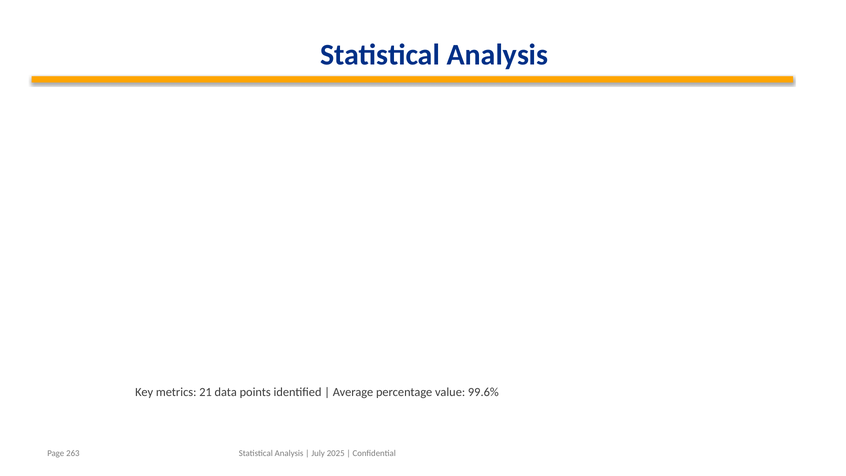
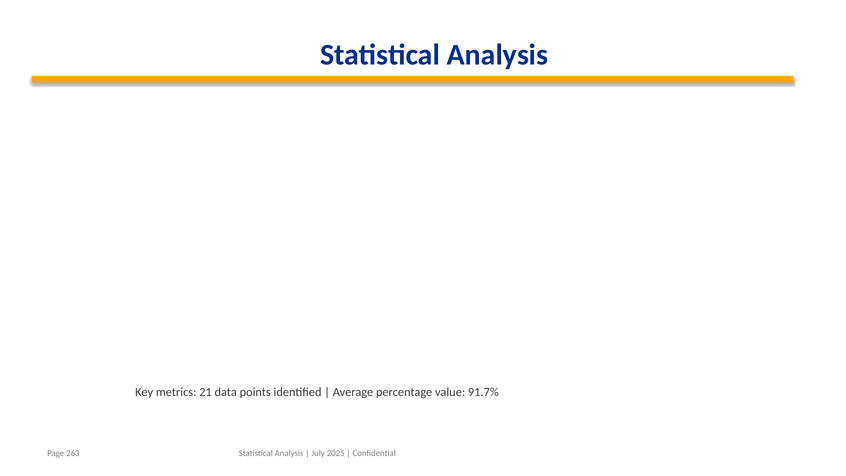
99.6%: 99.6% -> 91.7%
